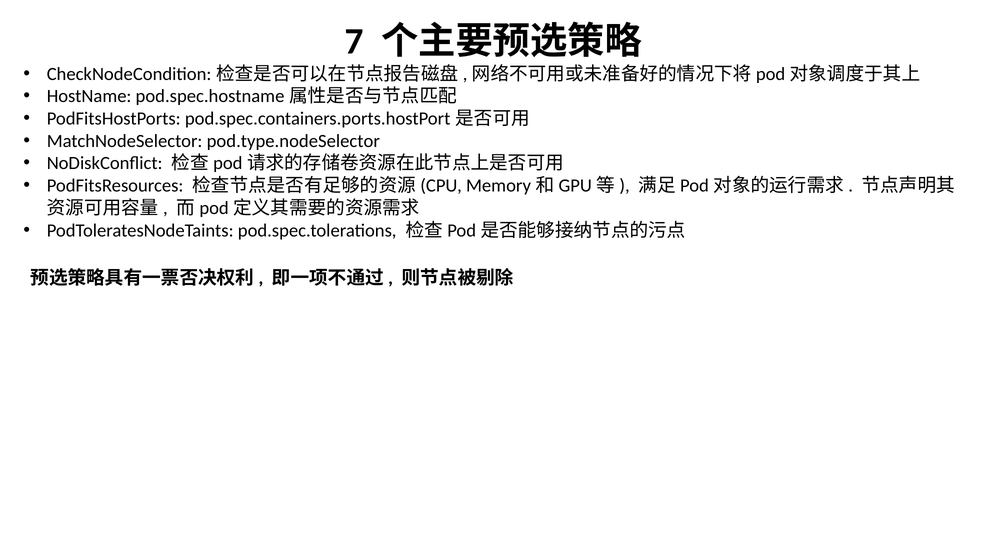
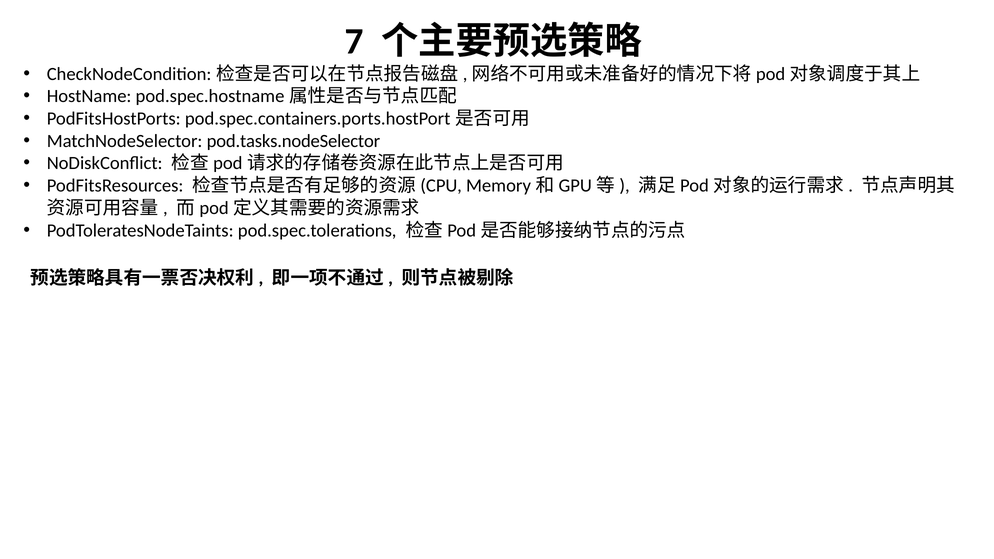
pod.type.nodeSelector: pod.type.nodeSelector -> pod.tasks.nodeSelector
